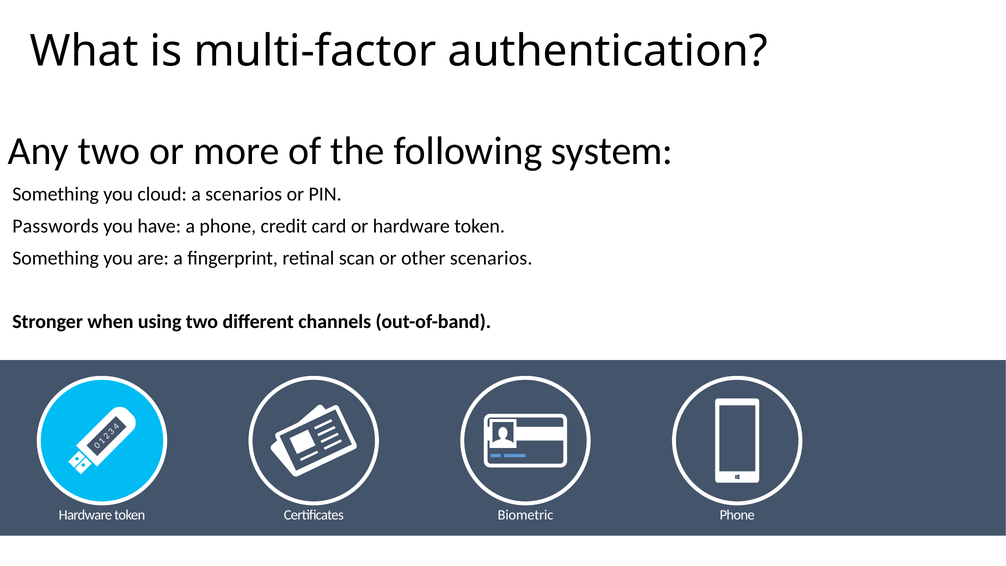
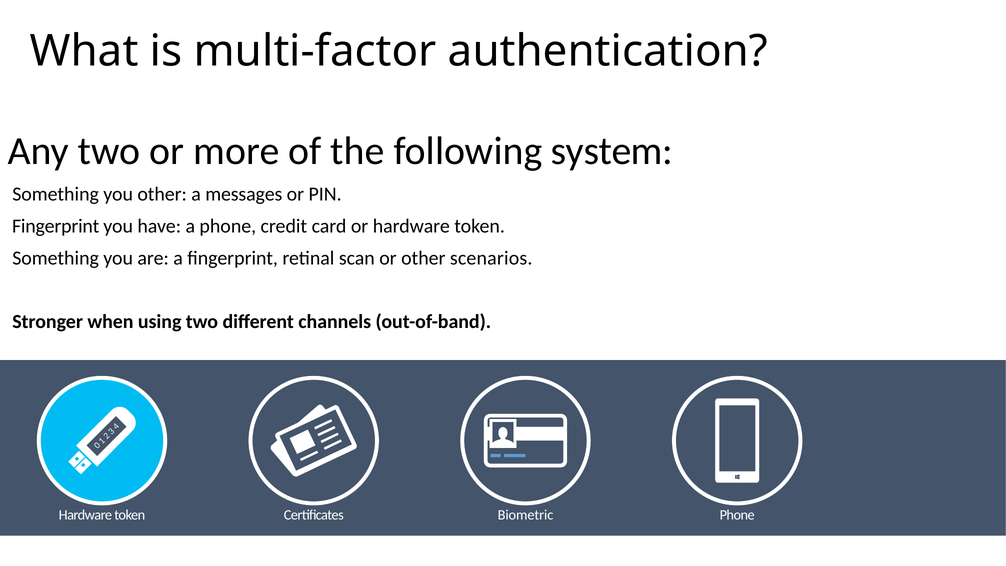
you cloud: cloud -> other
a scenarios: scenarios -> messages
Passwords at (56, 226): Passwords -> Fingerprint
